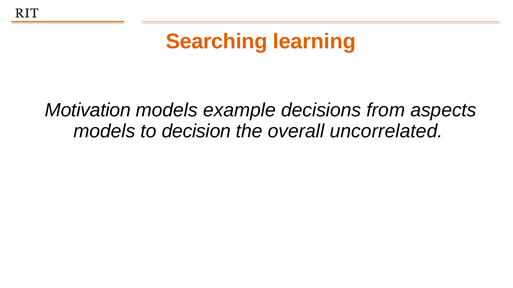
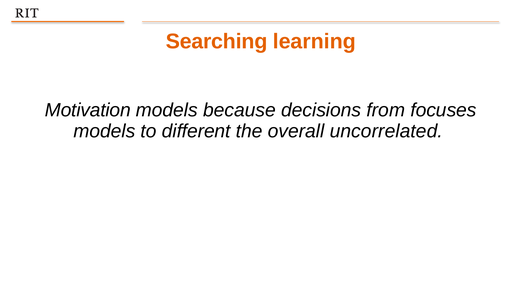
example: example -> because
aspects: aspects -> focuses
decision: decision -> different
